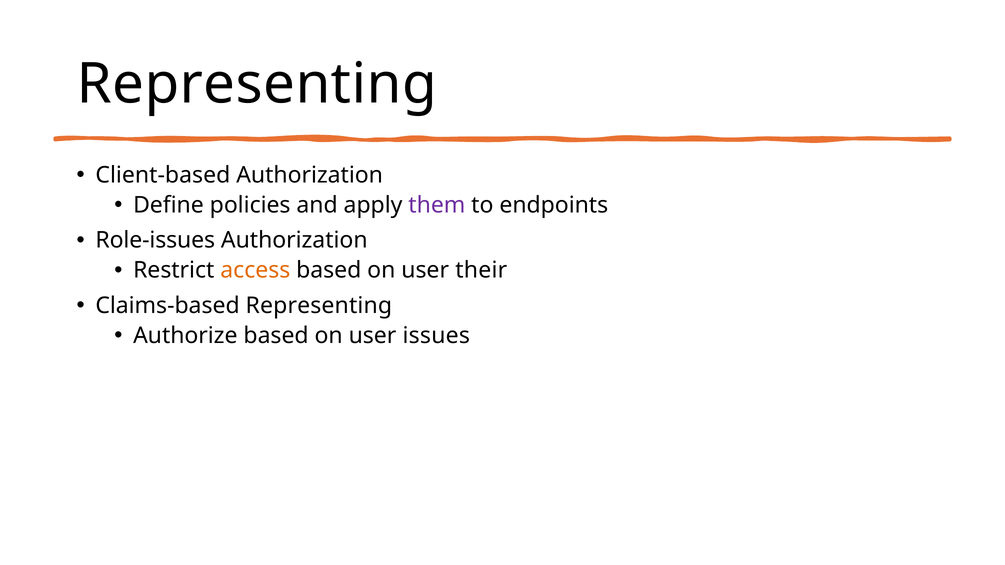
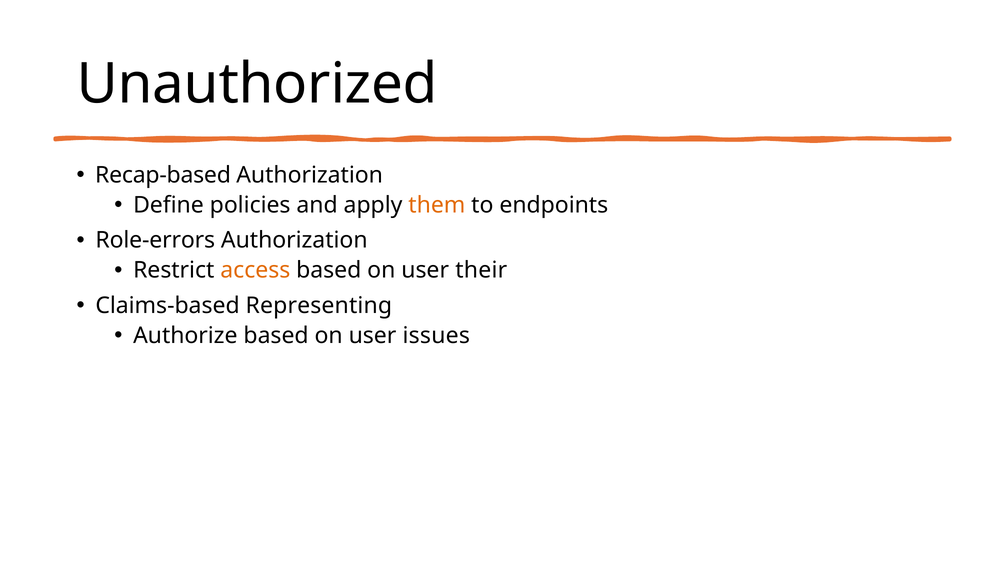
Representing at (257, 84): Representing -> Unauthorized
Client-based: Client-based -> Recap-based
them colour: purple -> orange
Role-issues: Role-issues -> Role-errors
